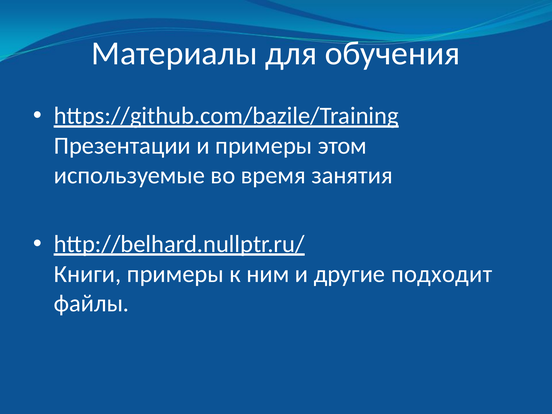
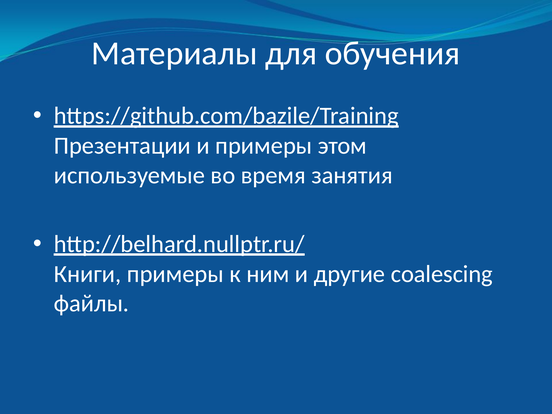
подходит: подходит -> coalescing
